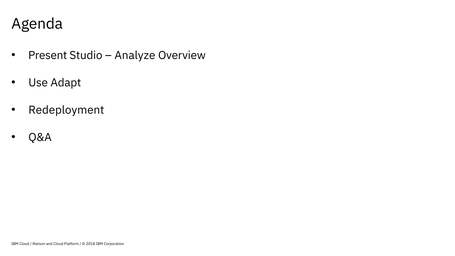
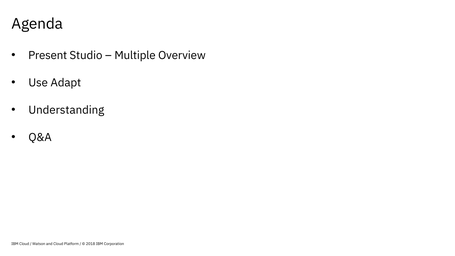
Analyze: Analyze -> Multiple
Redeployment: Redeployment -> Understanding
